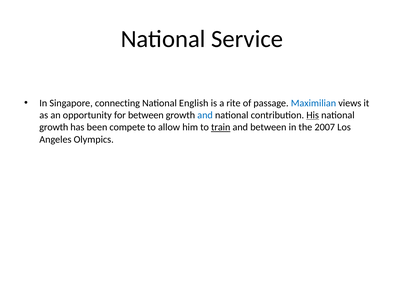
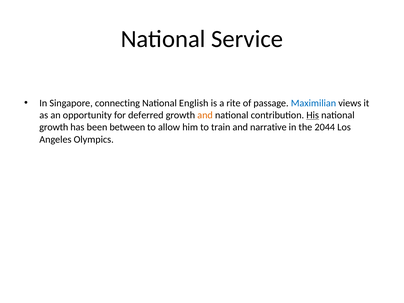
for between: between -> deferred
and at (205, 115) colour: blue -> orange
compete: compete -> between
train underline: present -> none
and between: between -> narrative
2007: 2007 -> 2044
